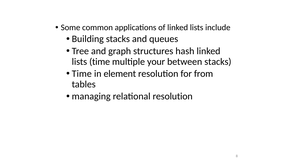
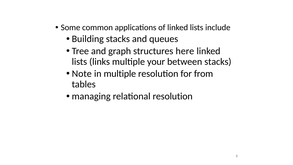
hash: hash -> here
lists time: time -> links
Time at (82, 74): Time -> Note
in element: element -> multiple
